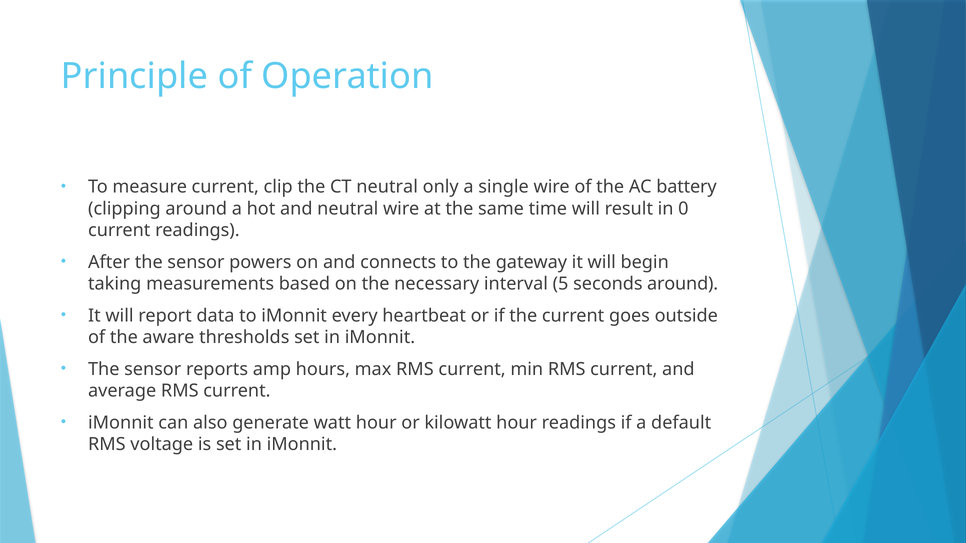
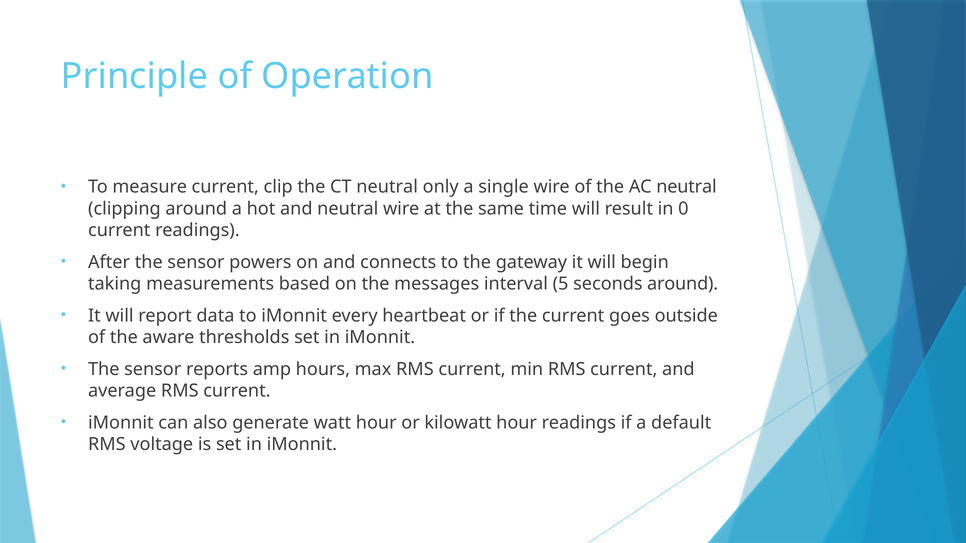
AC battery: battery -> neutral
necessary: necessary -> messages
